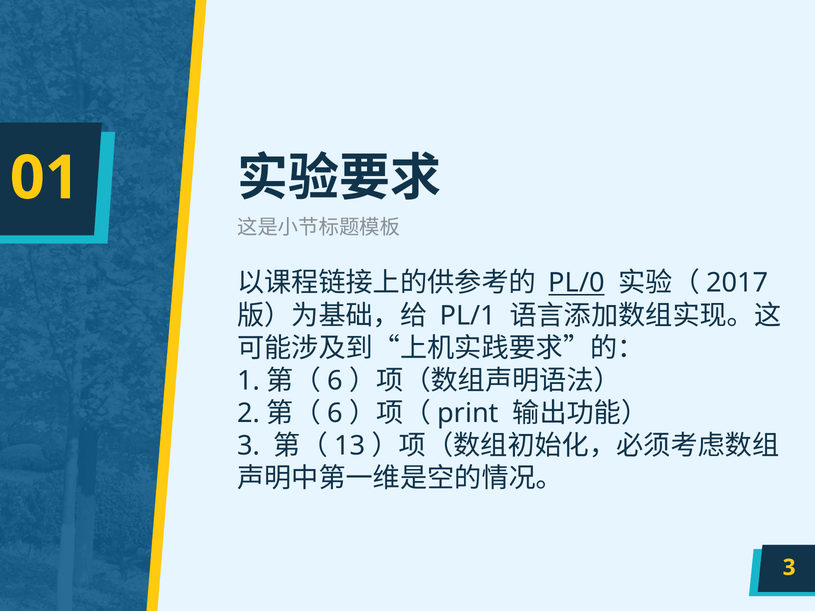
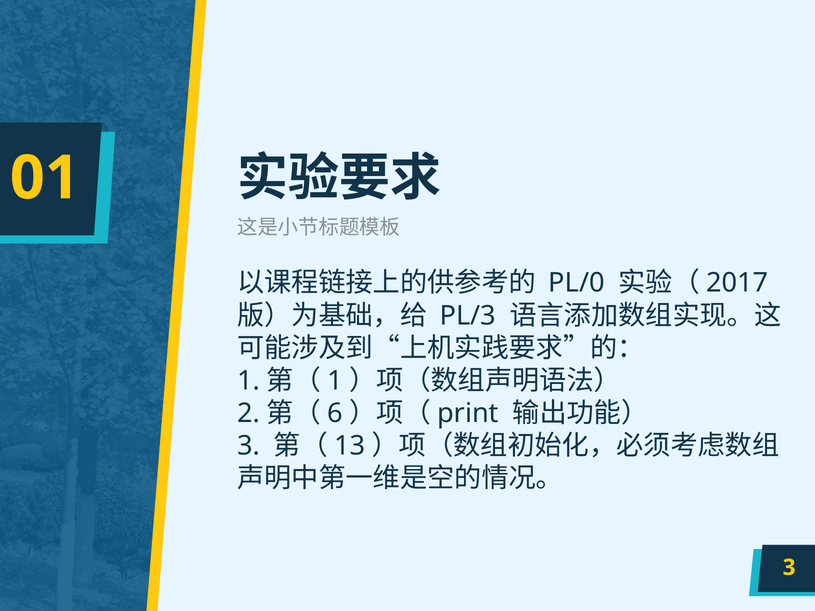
PL/0 underline: present -> none
PL/1: PL/1 -> PL/3
6 at (335, 381): 6 -> 1
